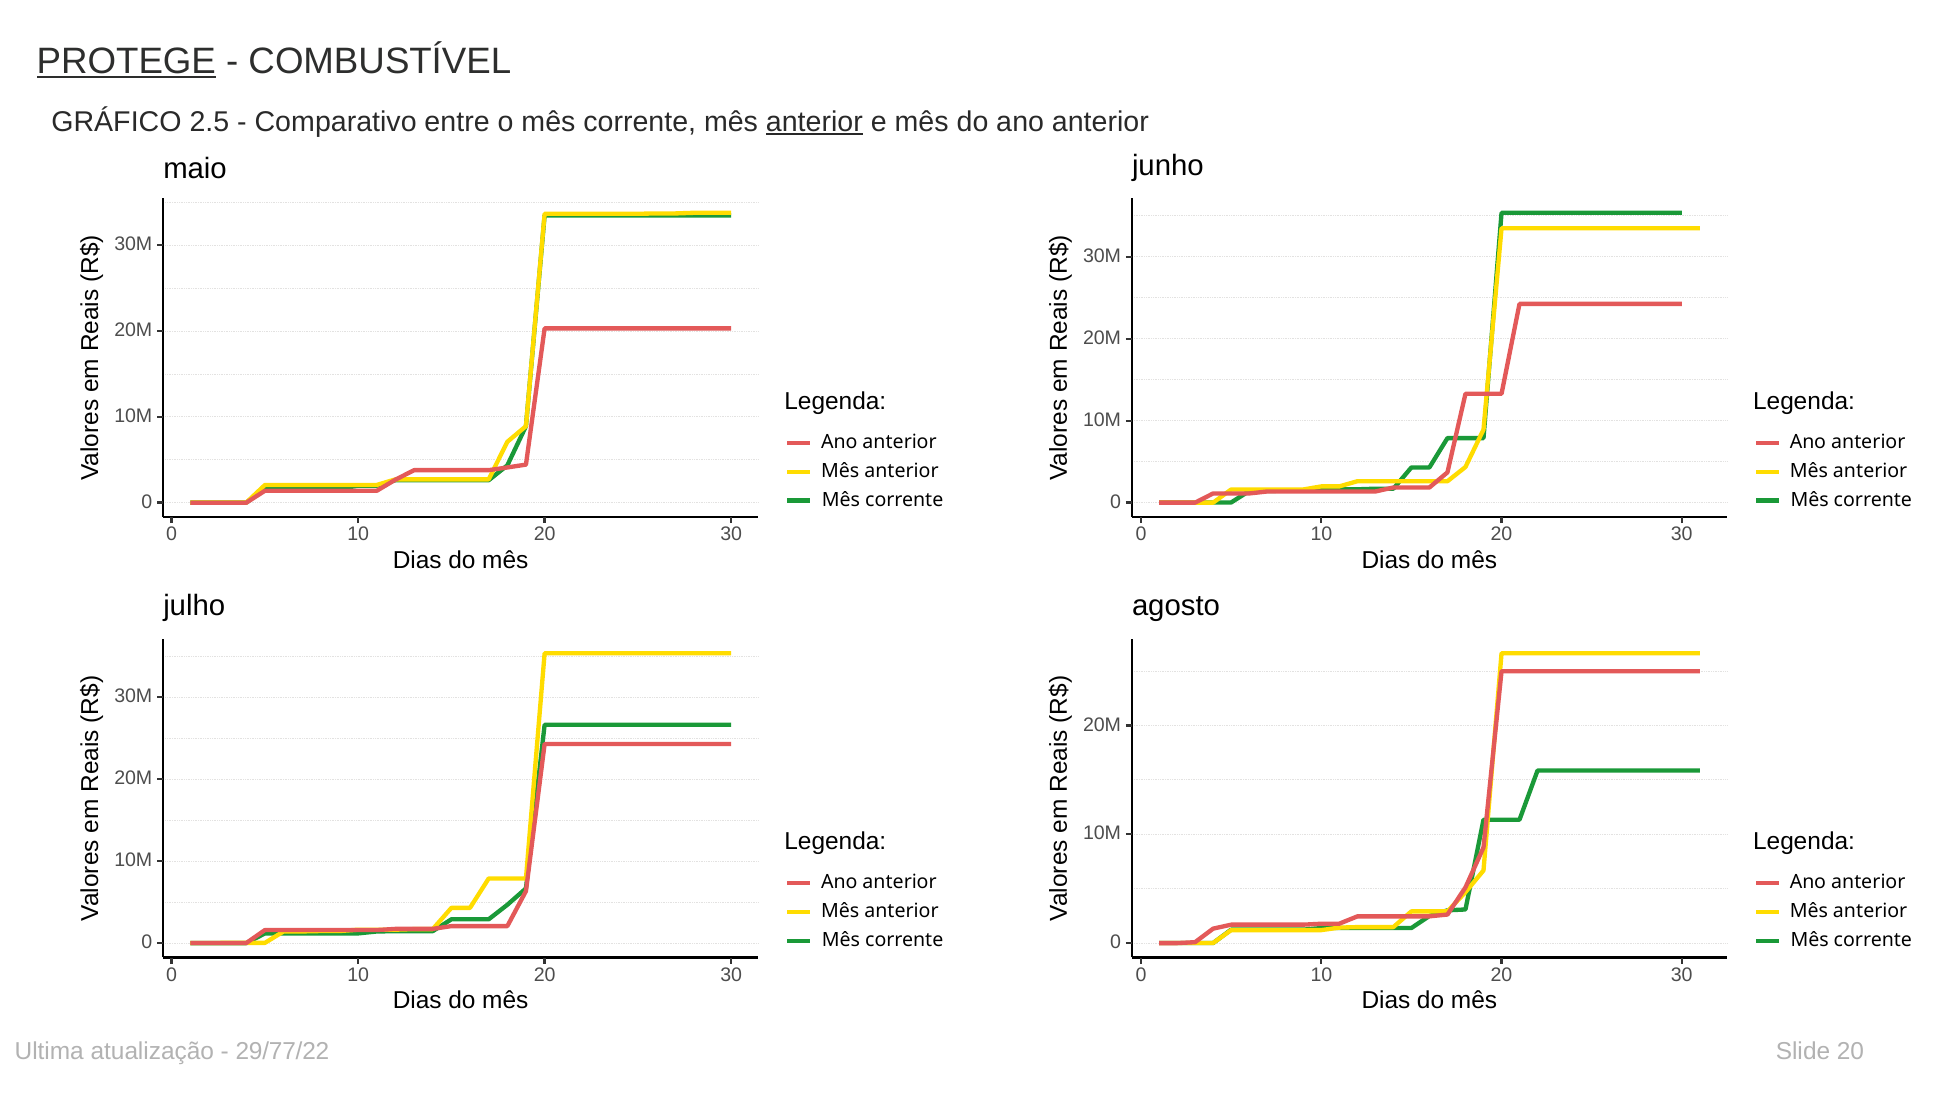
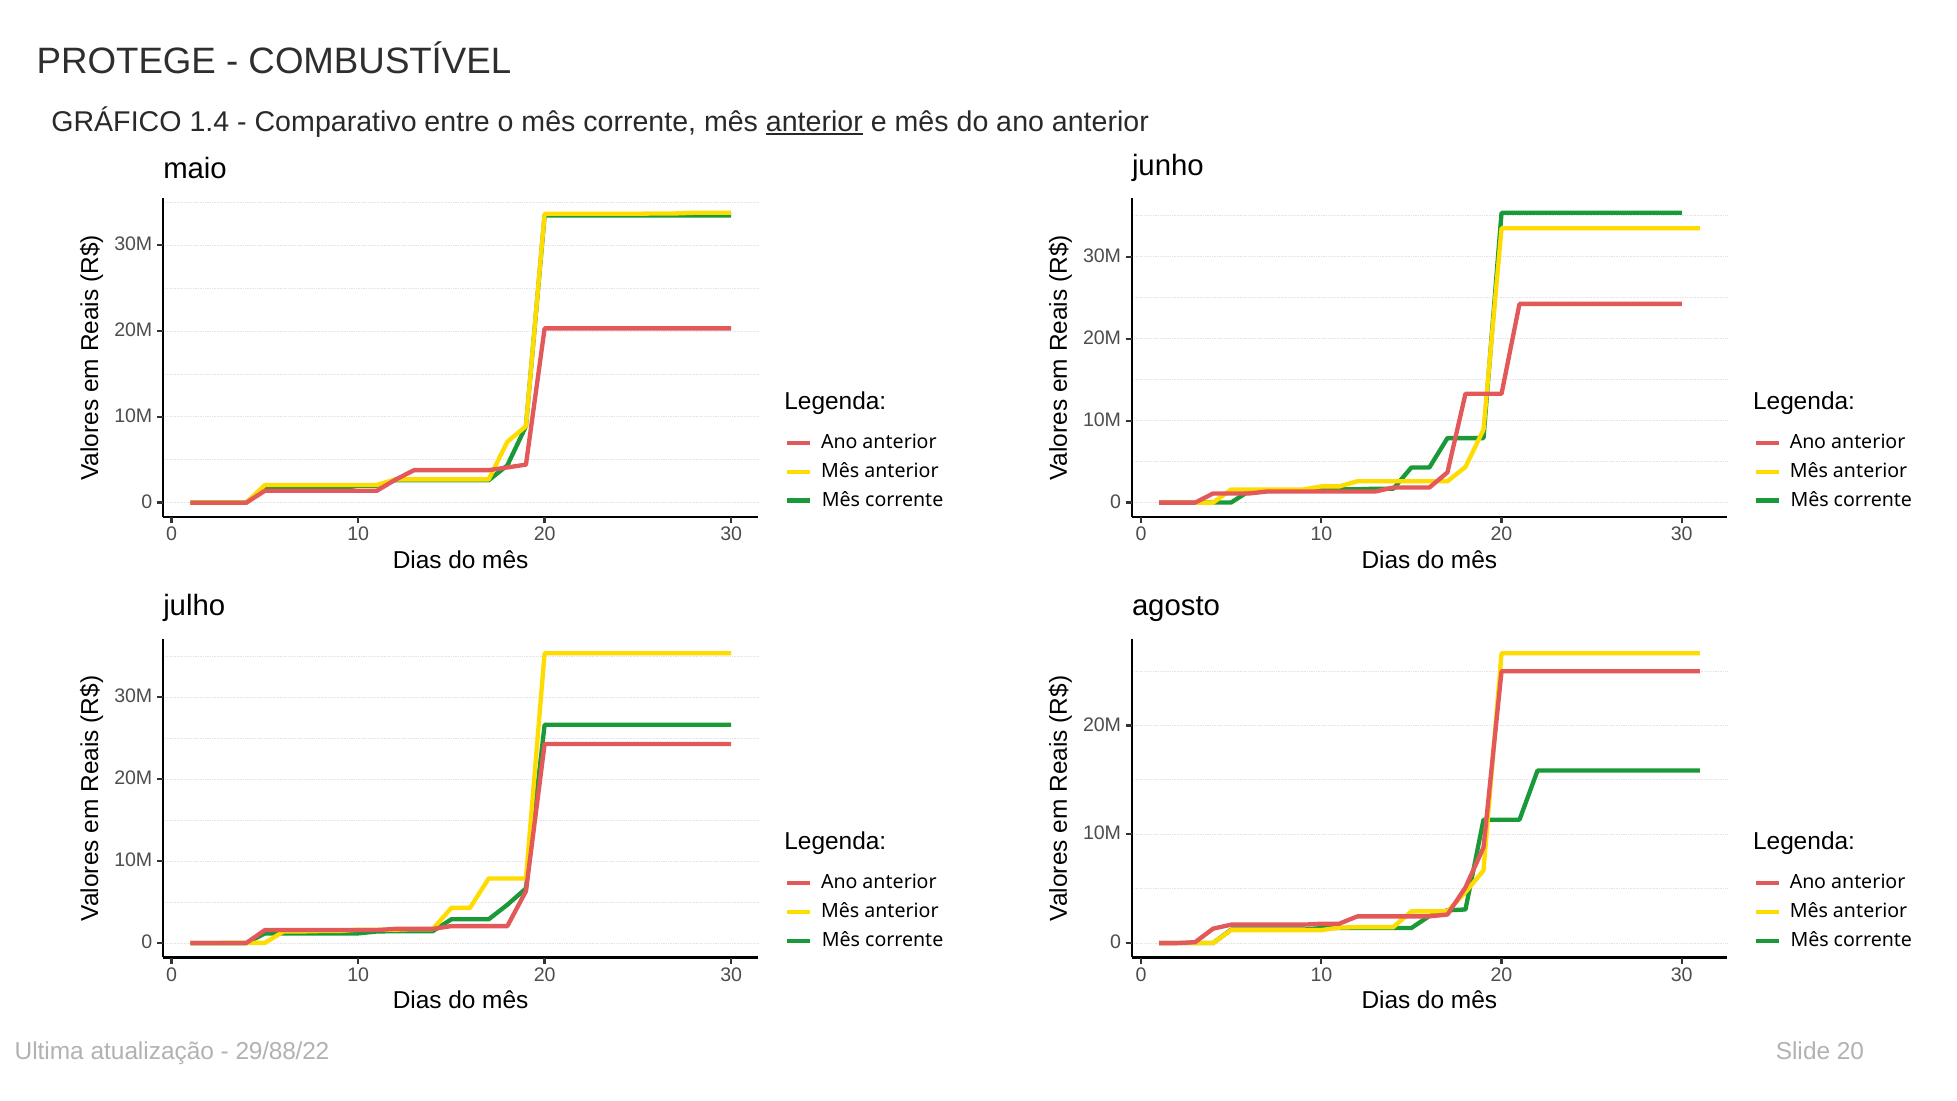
PROTEGE underline: present -> none
2.5: 2.5 -> 1.4
29/77/22: 29/77/22 -> 29/88/22
